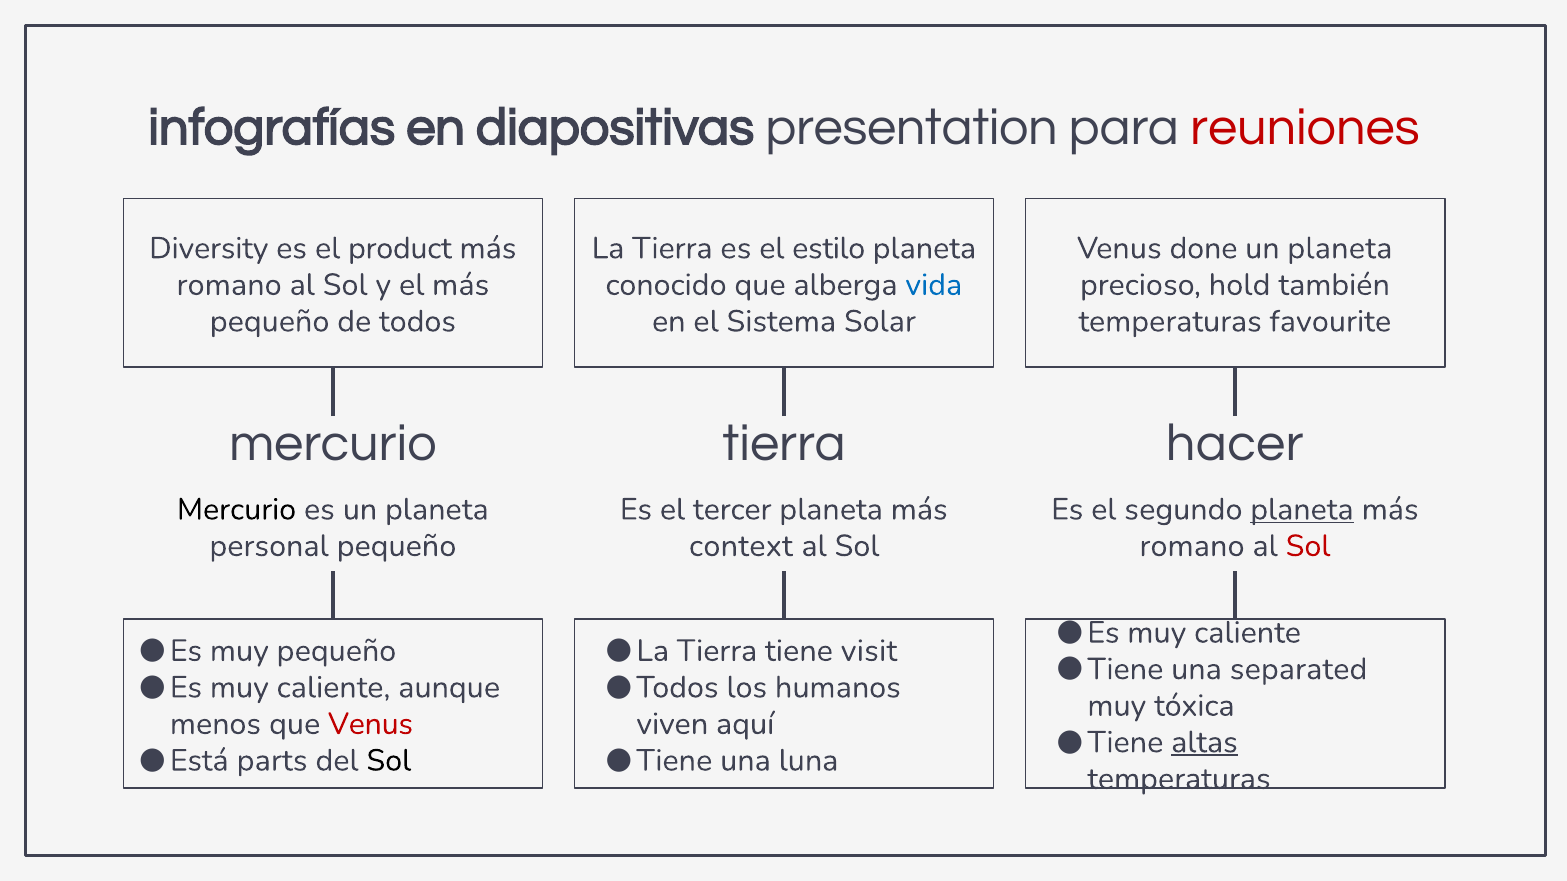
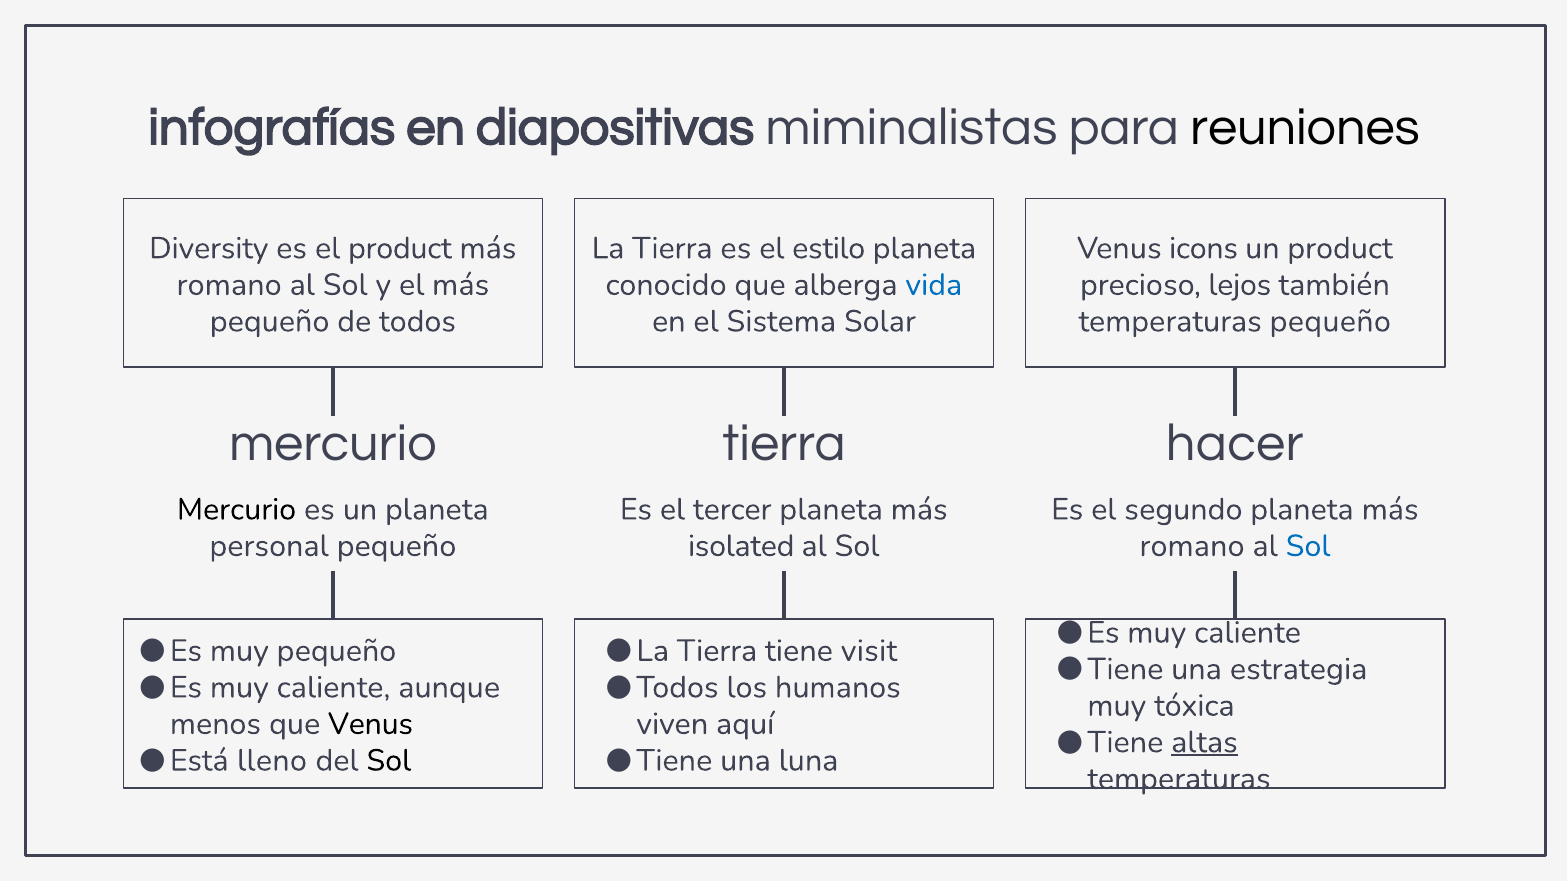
presentation: presentation -> miminalistas
reuniones colour: red -> black
done: done -> icons
planeta at (1340, 248): planeta -> product
hold: hold -> lejos
temperaturas favourite: favourite -> pequeño
planeta at (1302, 510) underline: present -> none
context: context -> isolated
Sol at (1308, 546) colour: red -> blue
separated: separated -> estrategia
Venus at (371, 724) colour: red -> black
parts: parts -> lleno
